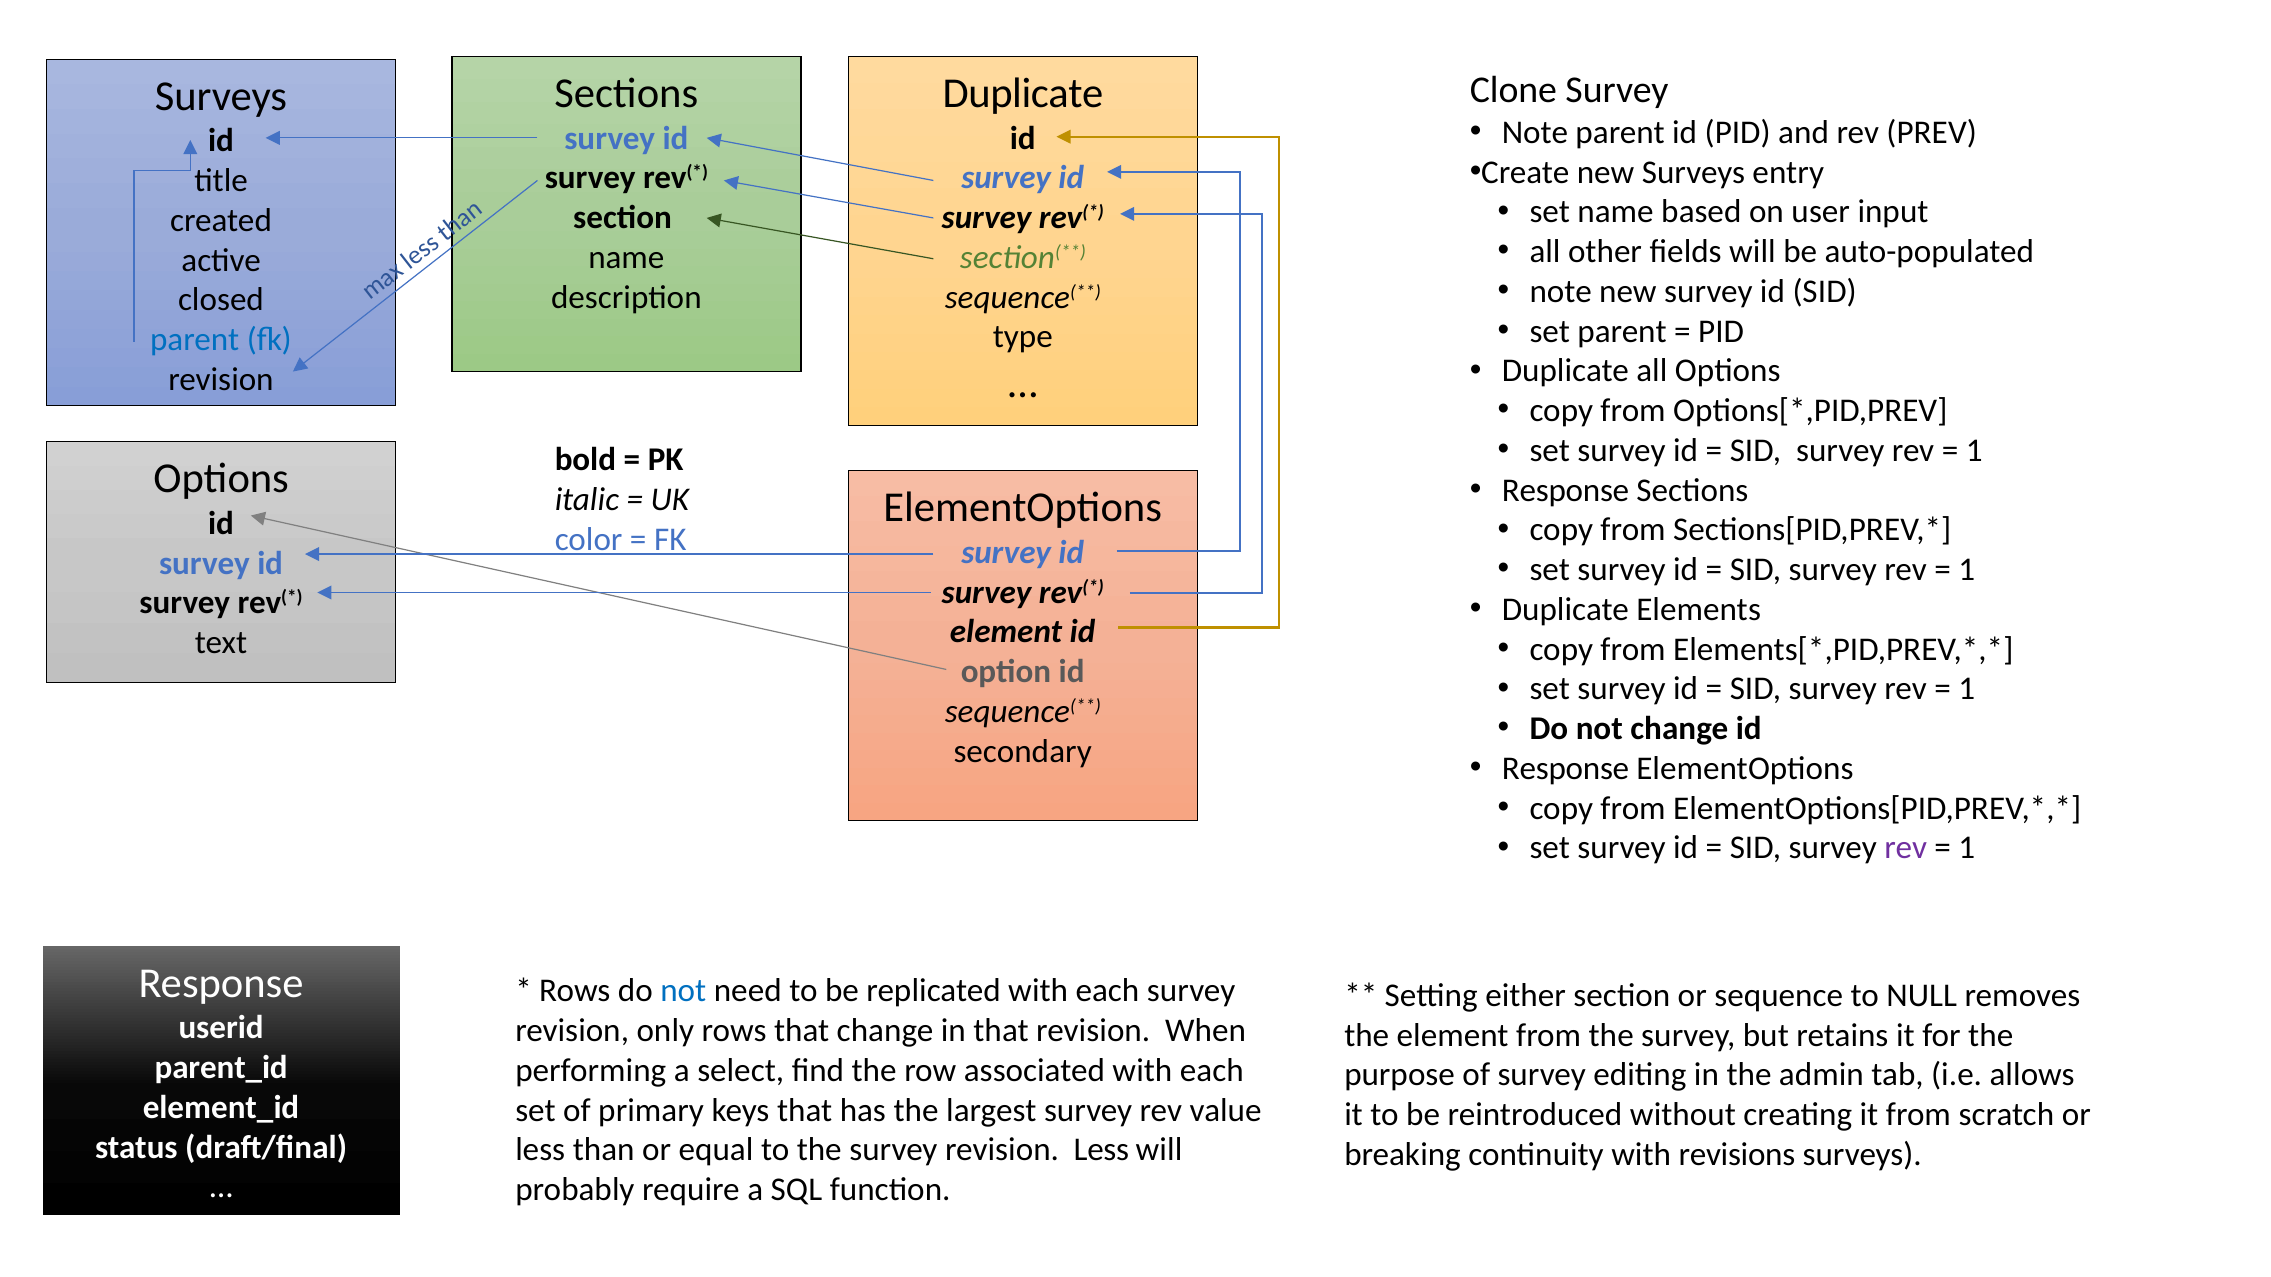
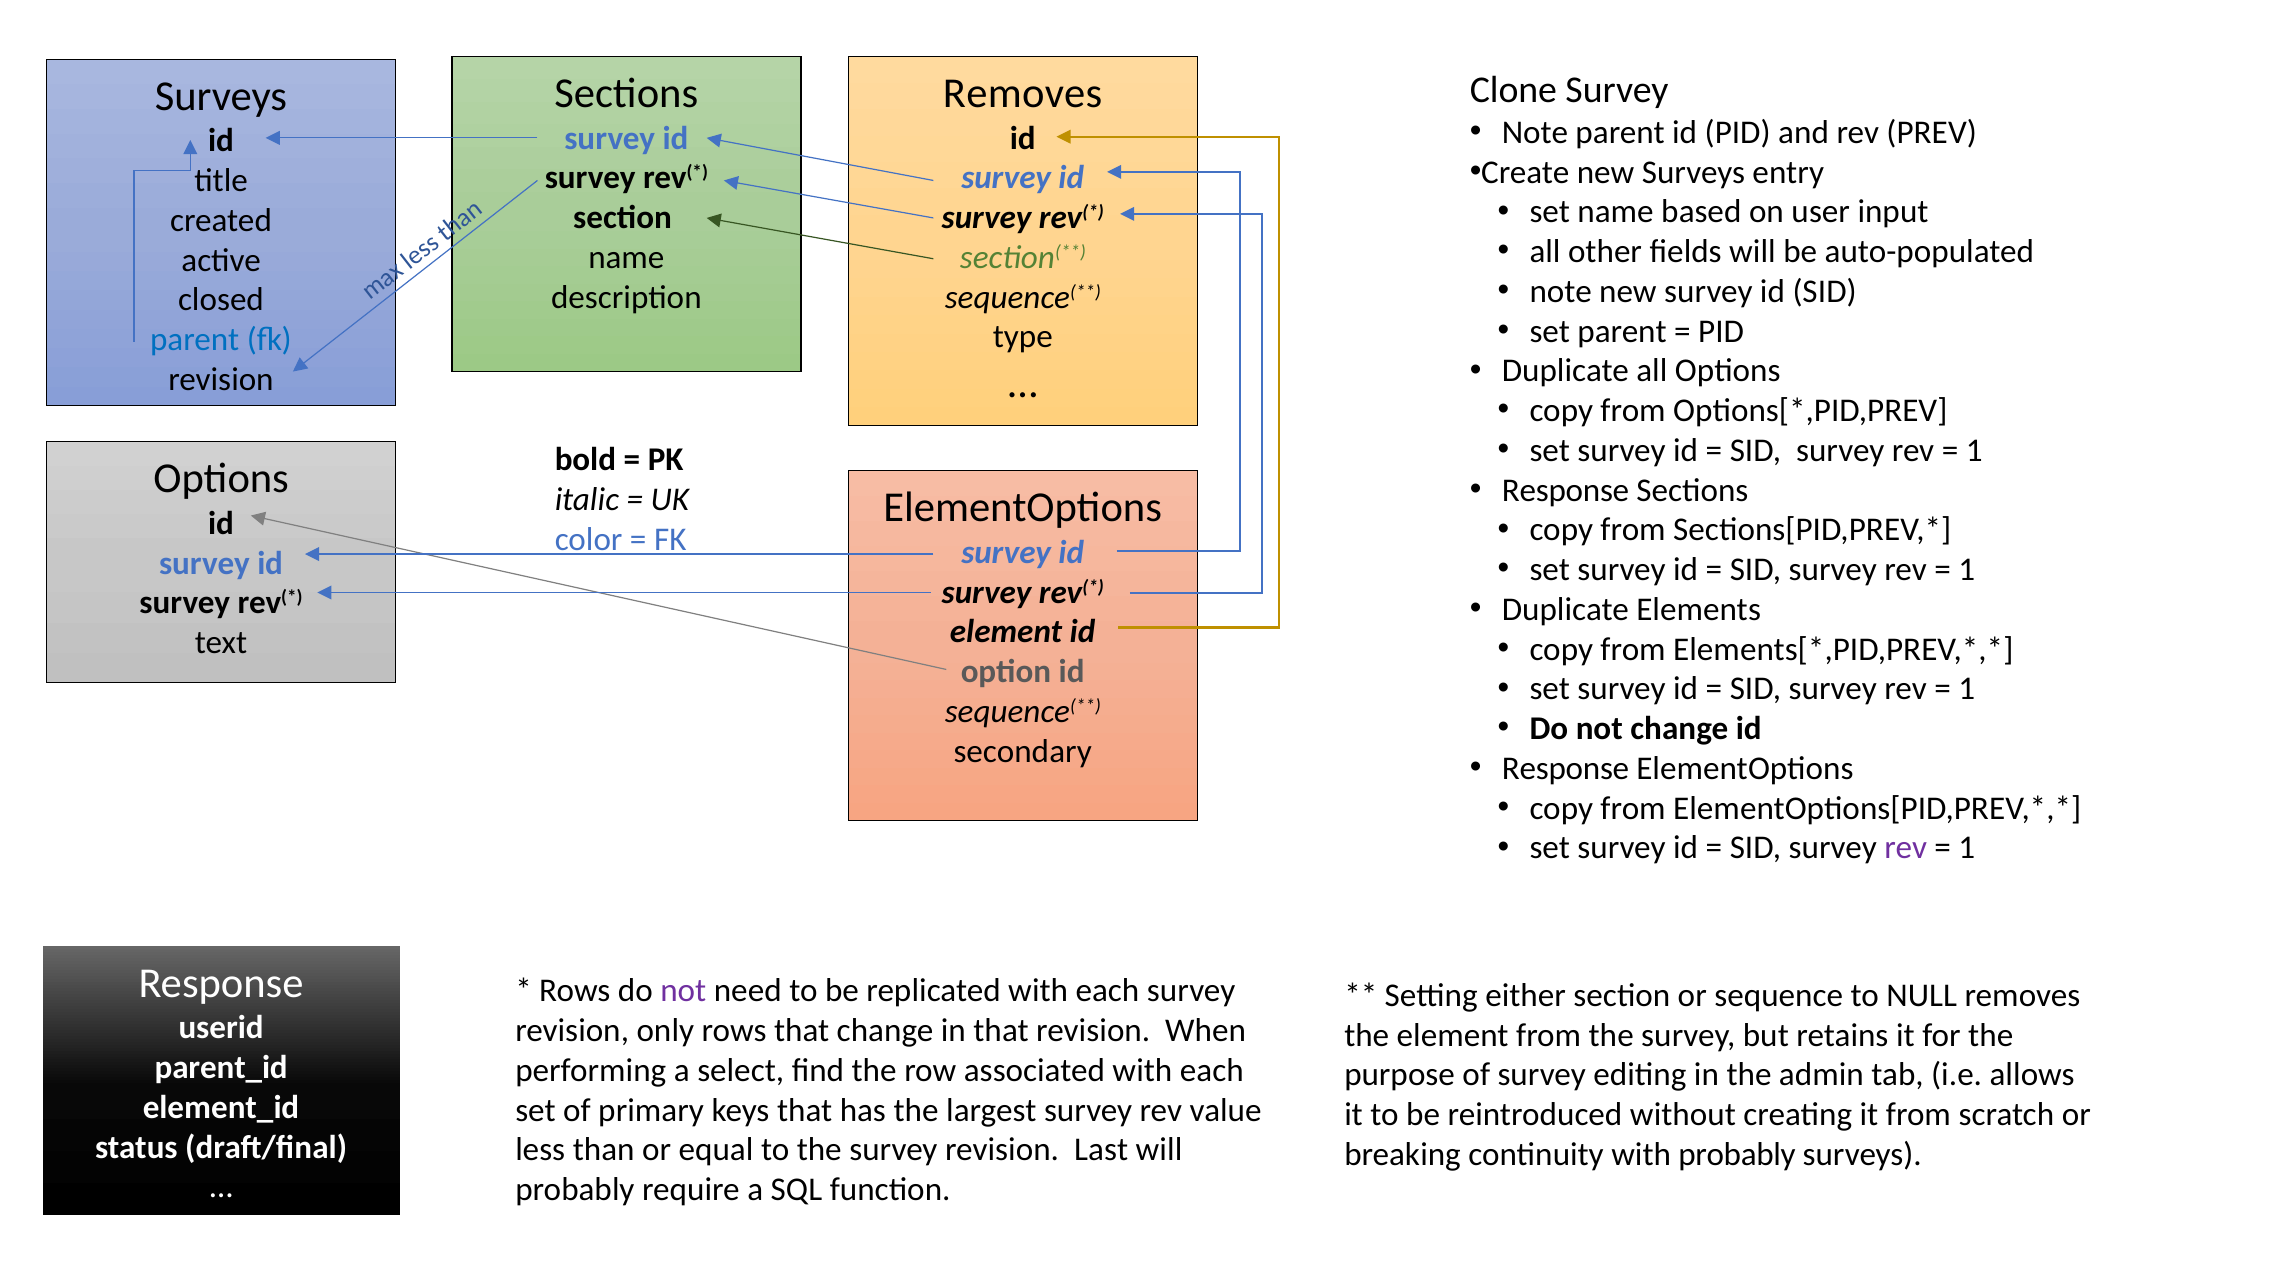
Duplicate at (1023, 94): Duplicate -> Removes
not at (683, 991) colour: blue -> purple
revision Less: Less -> Last
with revisions: revisions -> probably
